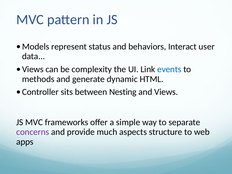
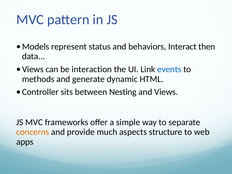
user: user -> then
complexity: complexity -> interaction
concerns colour: purple -> orange
